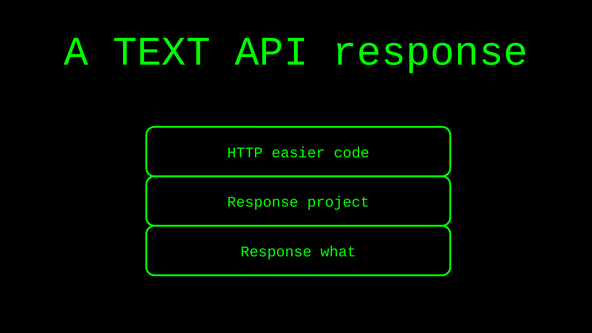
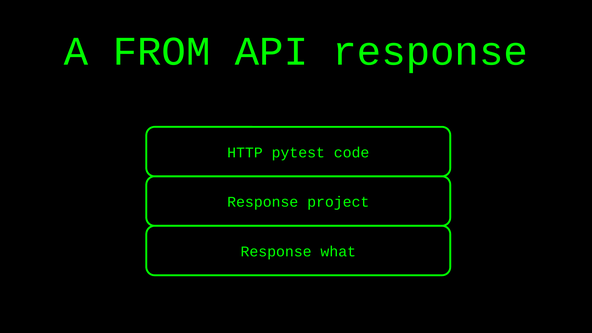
TEXT: TEXT -> FROM
easier: easier -> pytest
